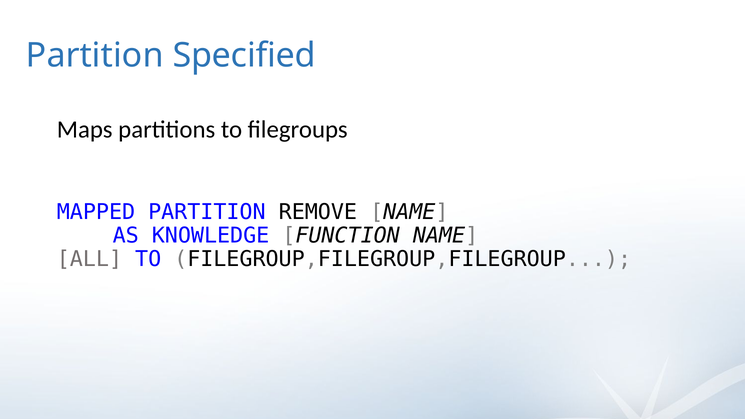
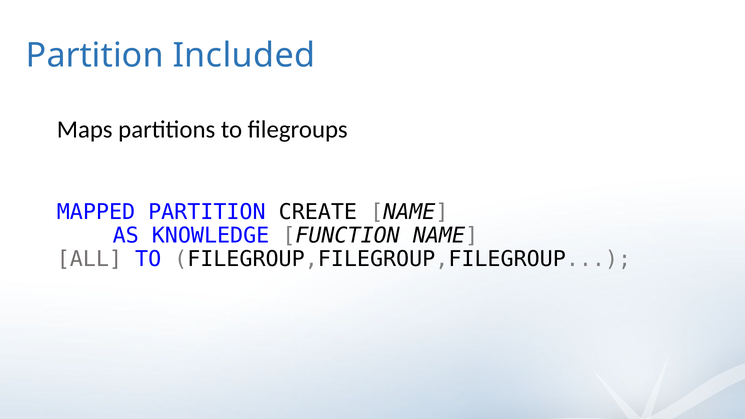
Specified: Specified -> Included
REMOVE: REMOVE -> CREATE
